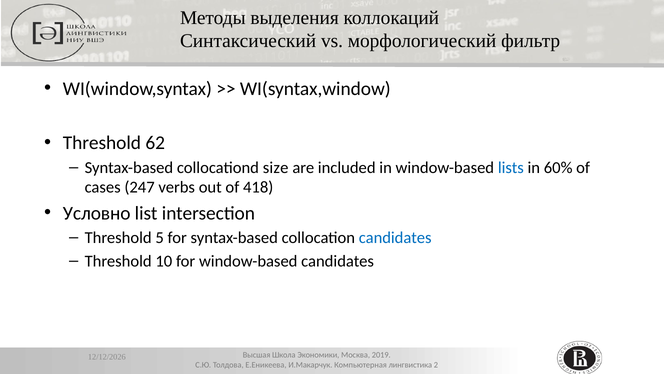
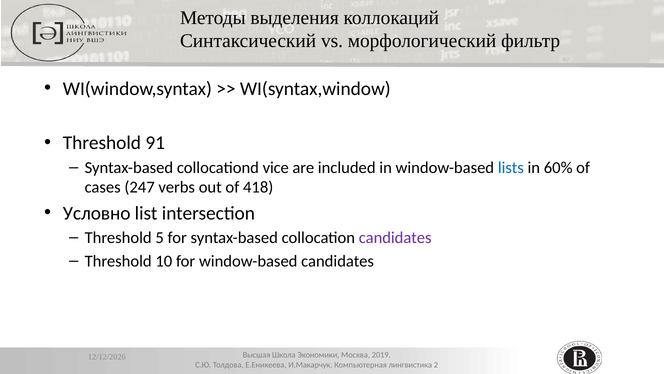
62: 62 -> 91
size: size -> vice
candidates at (395, 238) colour: blue -> purple
